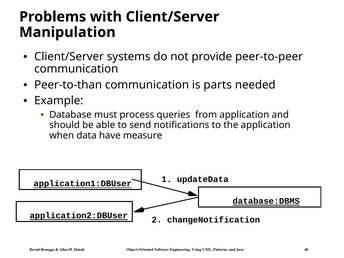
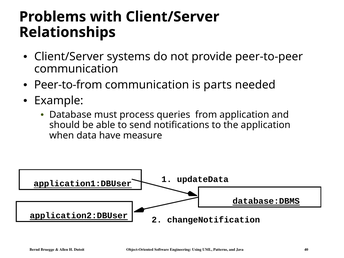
Manipulation: Manipulation -> Relationships
Peer-to-than: Peer-to-than -> Peer-to-from
